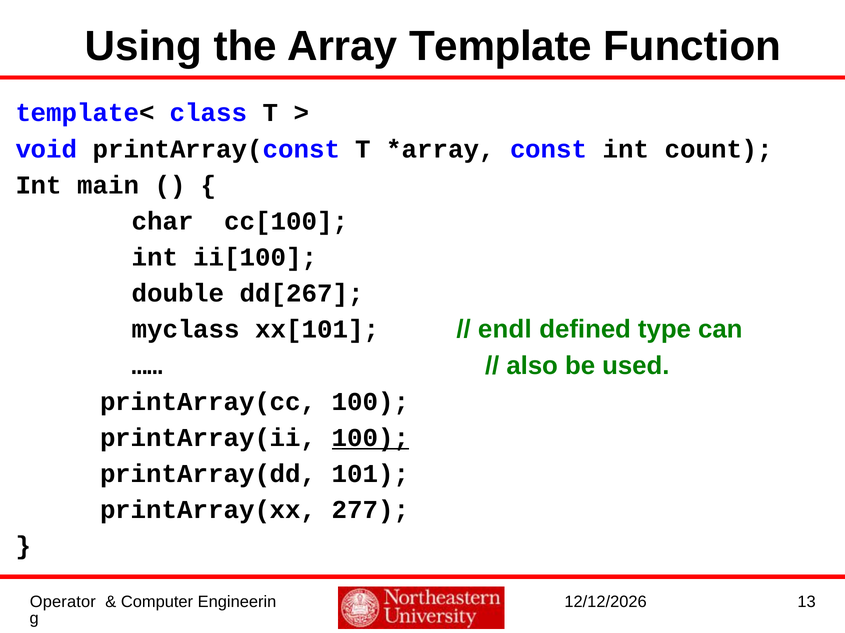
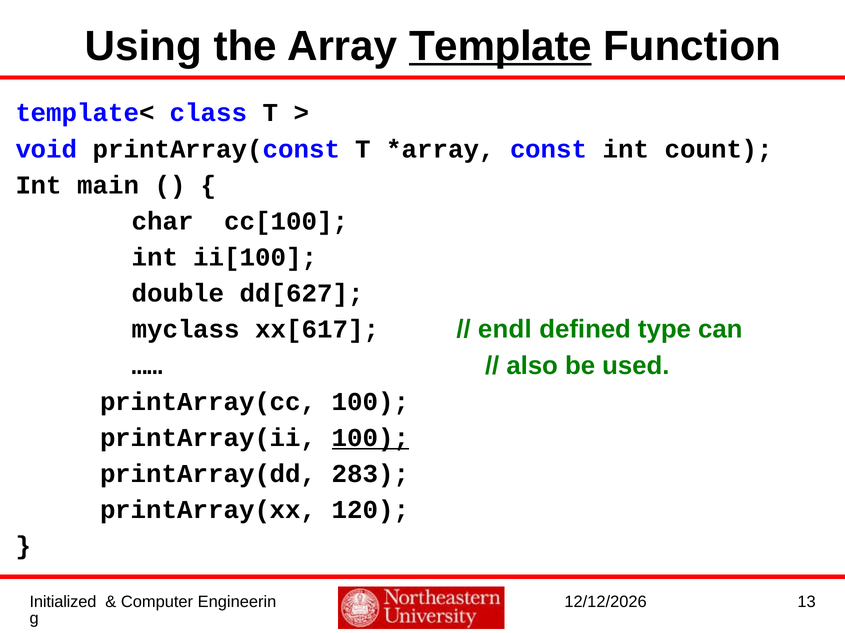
Template underline: none -> present
dd[267: dd[267 -> dd[627
xx[101: xx[101 -> xx[617
101: 101 -> 283
277: 277 -> 120
Operator: Operator -> Initialized
